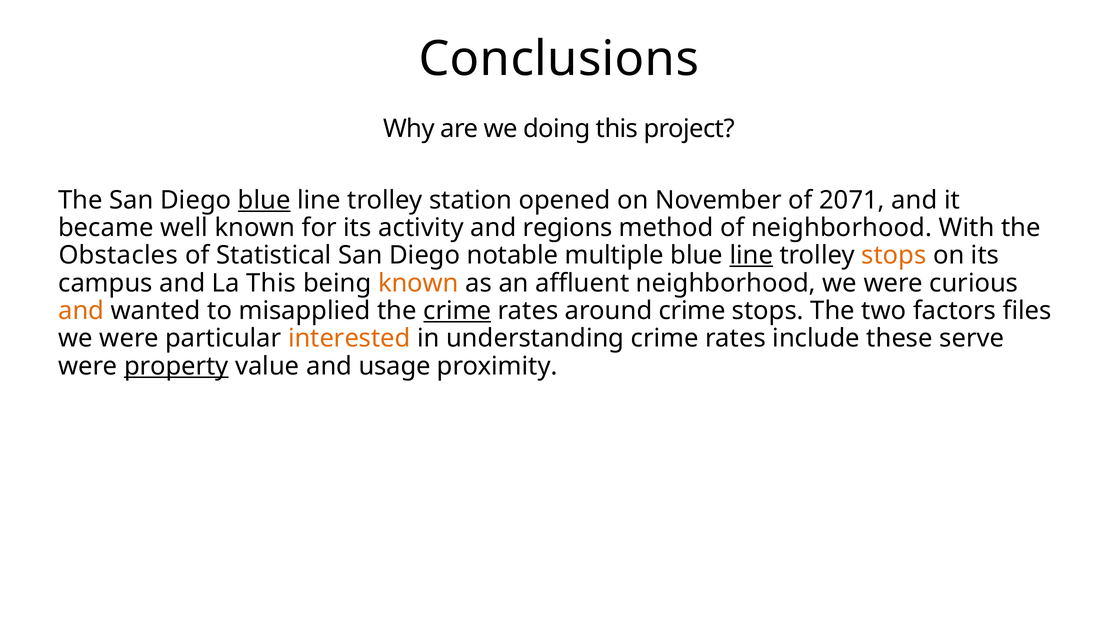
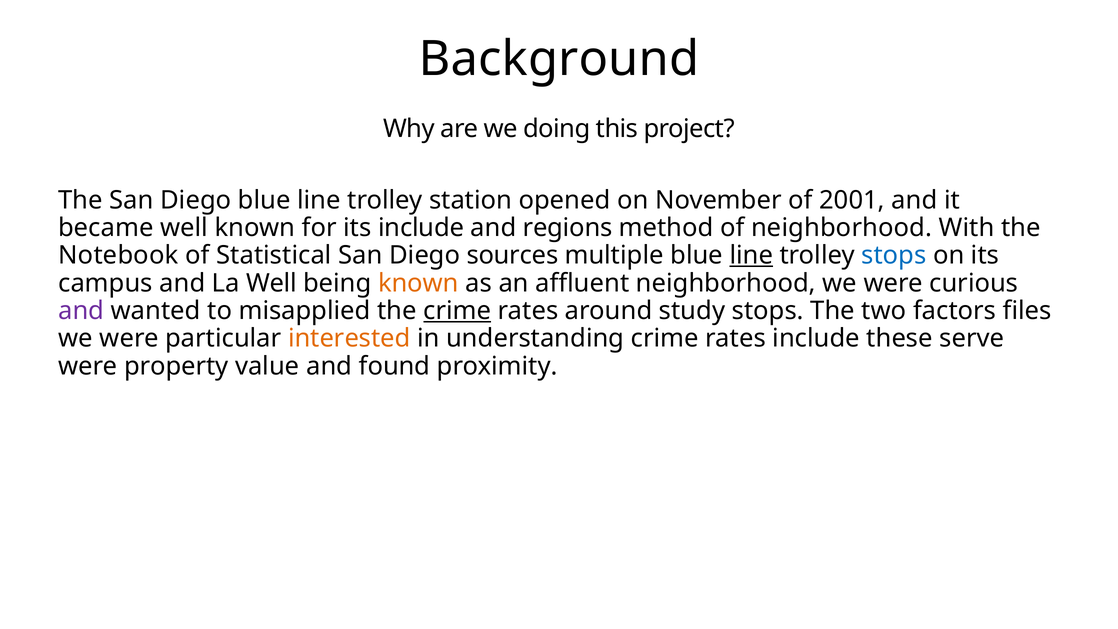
Conclusions: Conclusions -> Background
blue at (264, 200) underline: present -> none
2071: 2071 -> 2001
its activity: activity -> include
Obstacles: Obstacles -> Notebook
notable: notable -> sources
stops at (894, 255) colour: orange -> blue
La This: This -> Well
and at (81, 311) colour: orange -> purple
around crime: crime -> study
property underline: present -> none
usage: usage -> found
